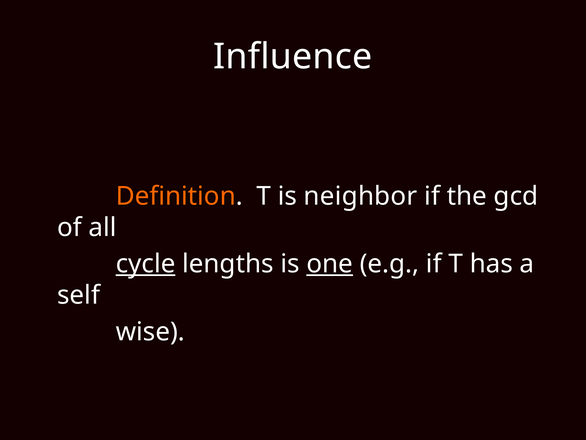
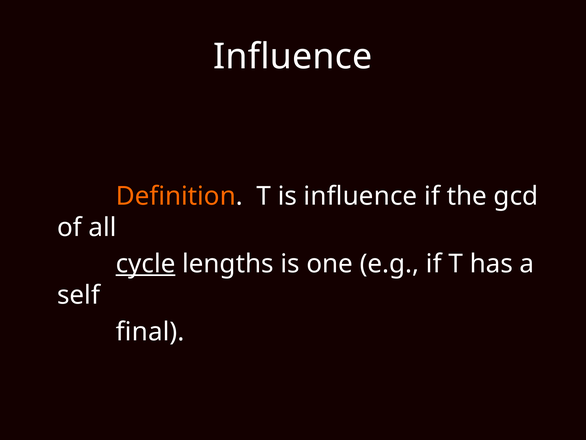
is neighbor: neighbor -> influence
one underline: present -> none
wise: wise -> final
